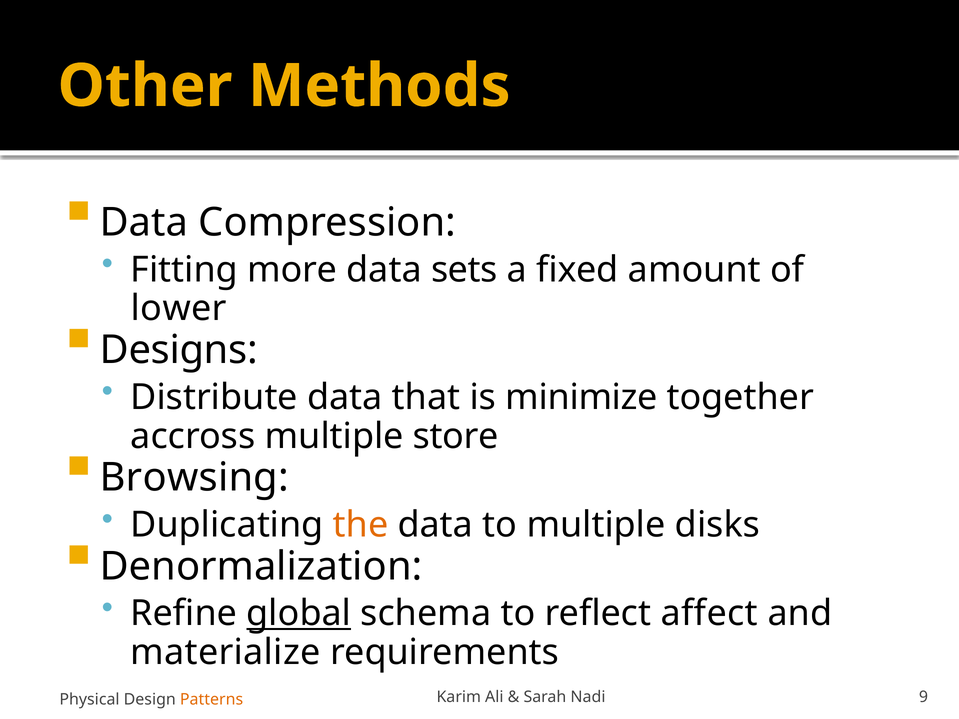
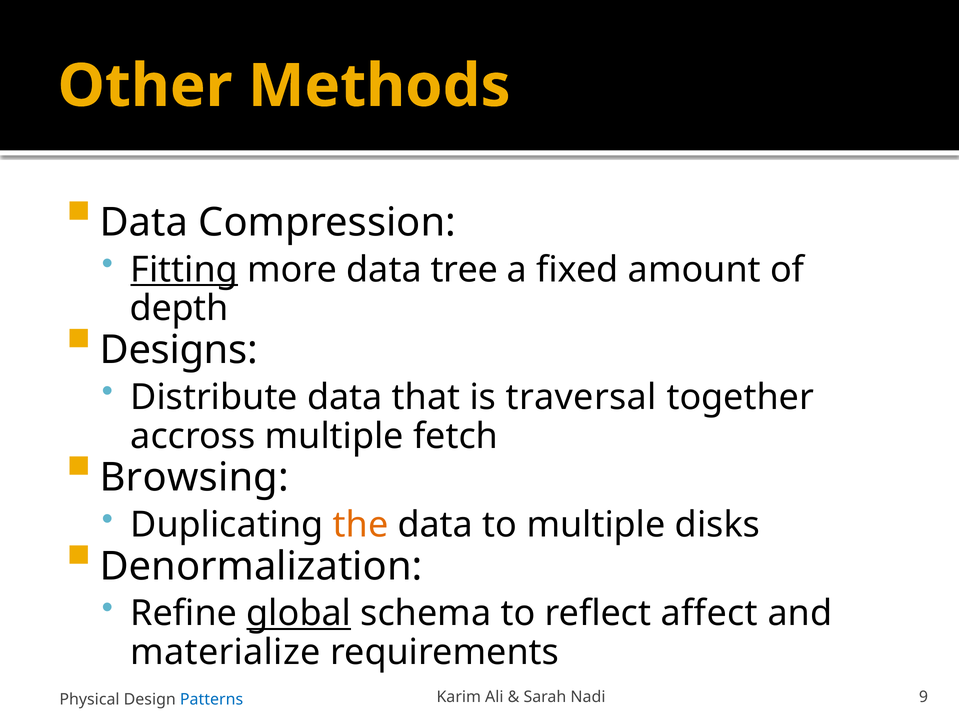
Fitting underline: none -> present
sets: sets -> tree
lower: lower -> depth
minimize: minimize -> traversal
store: store -> fetch
Patterns colour: orange -> blue
